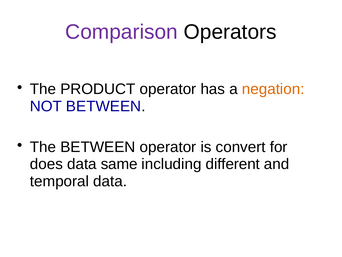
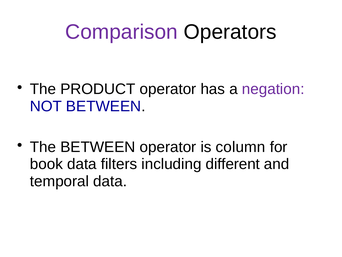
negation colour: orange -> purple
convert: convert -> column
does: does -> book
same: same -> filters
